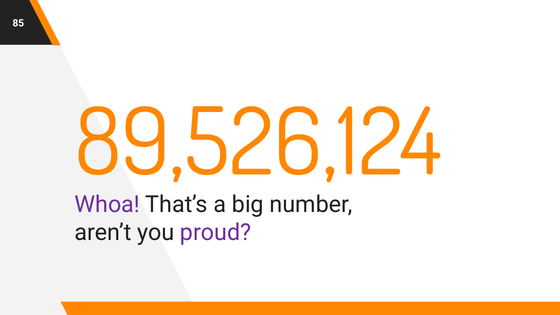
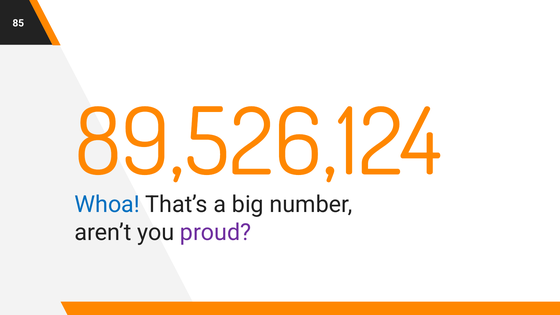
Whoa colour: purple -> blue
